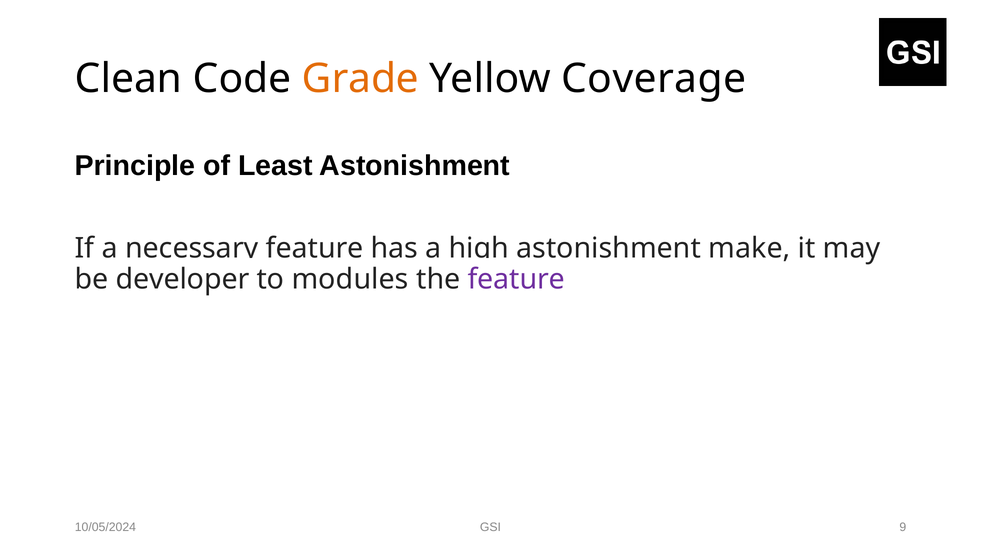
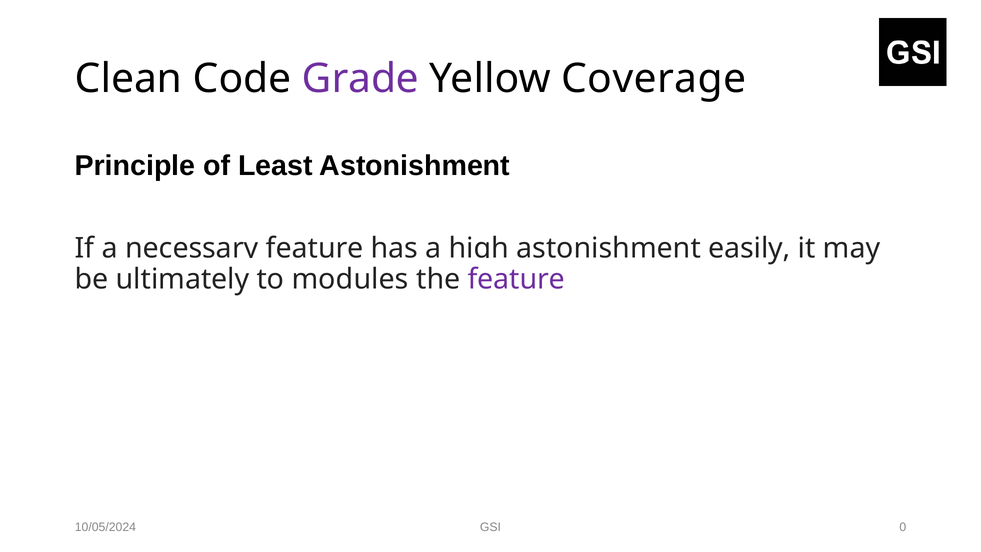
Grade colour: orange -> purple
make: make -> easily
developer: developer -> ultimately
9: 9 -> 0
